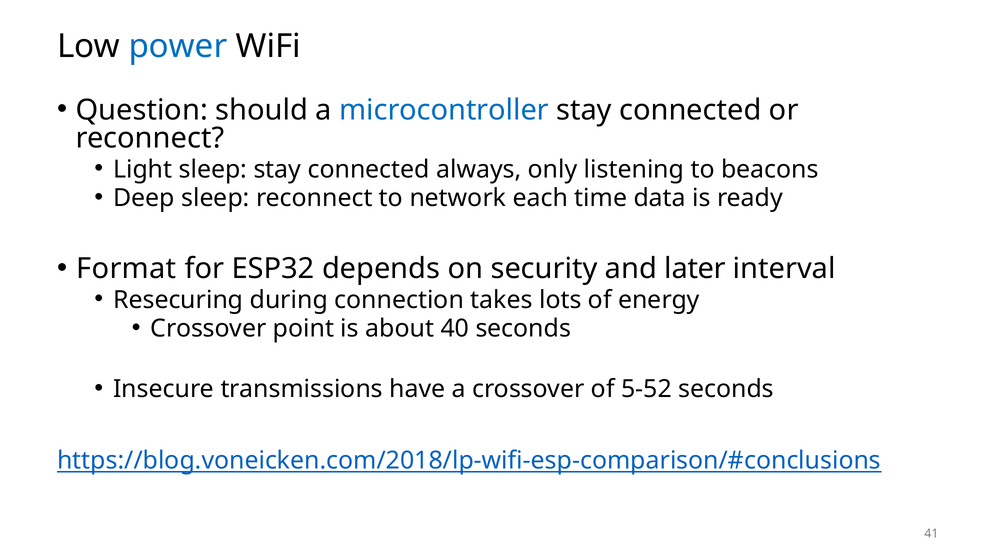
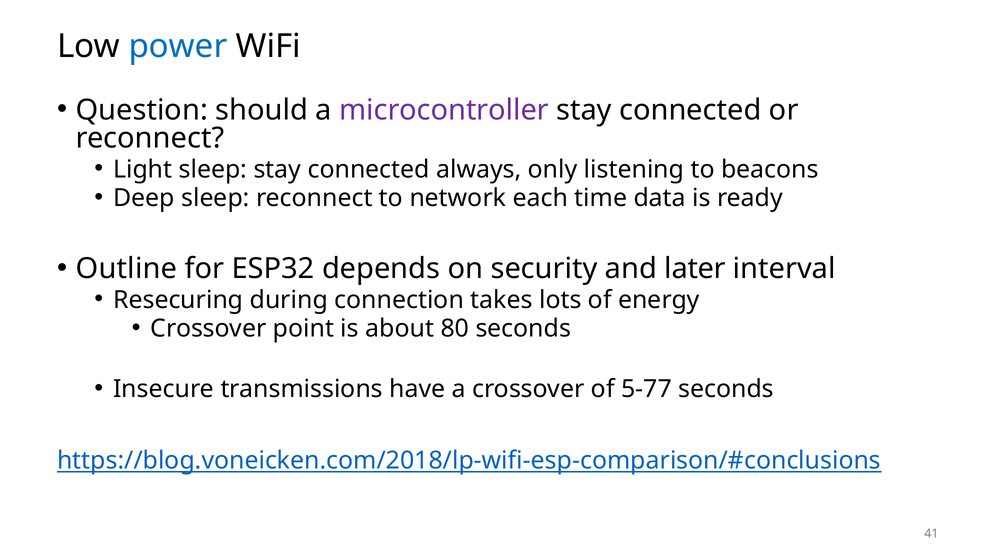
microcontroller colour: blue -> purple
Format: Format -> Outline
40: 40 -> 80
5-52: 5-52 -> 5-77
